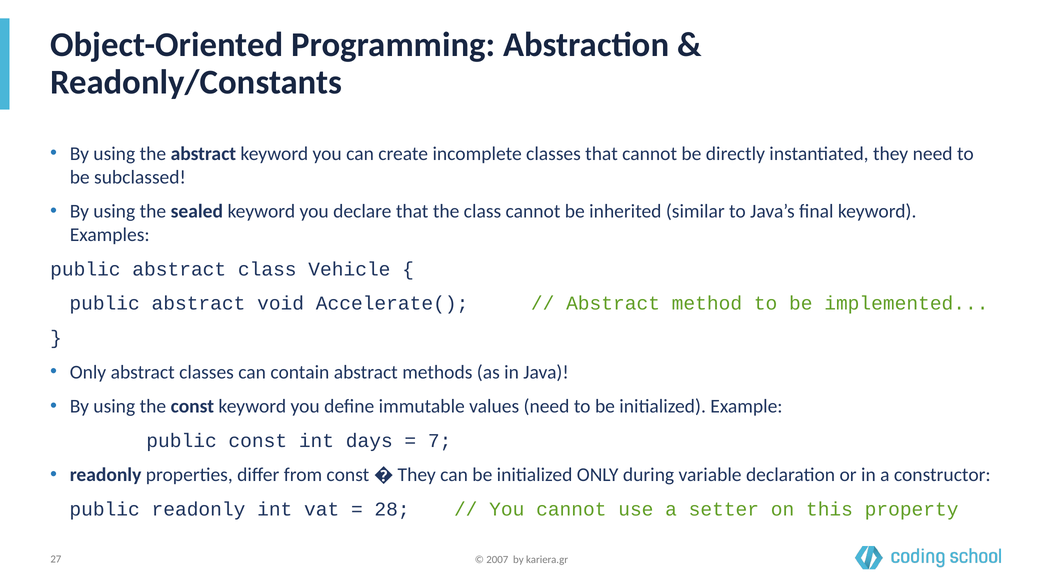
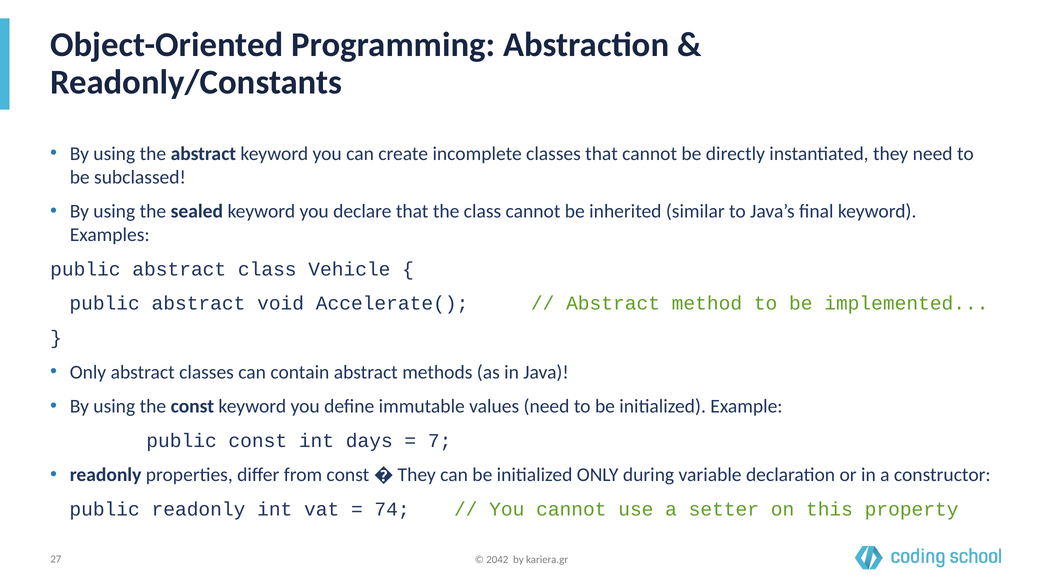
28: 28 -> 74
2007: 2007 -> 2042
